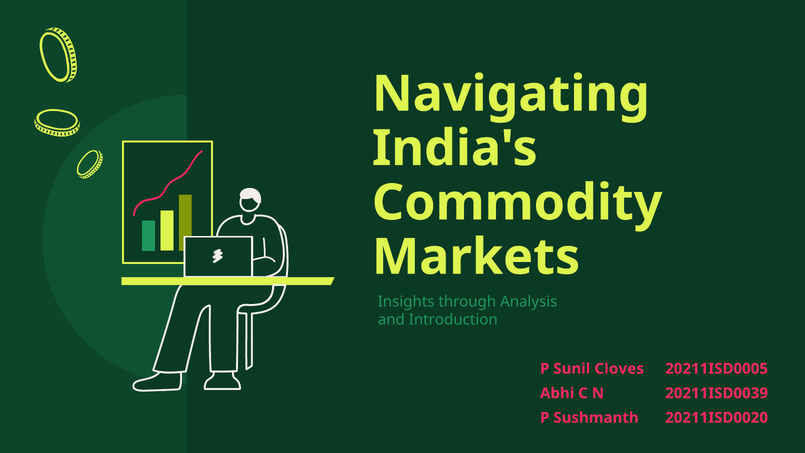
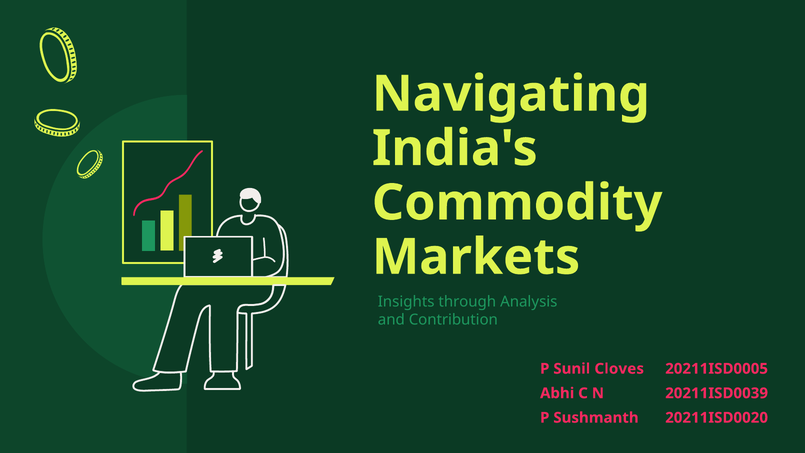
Introduction: Introduction -> Contribution
